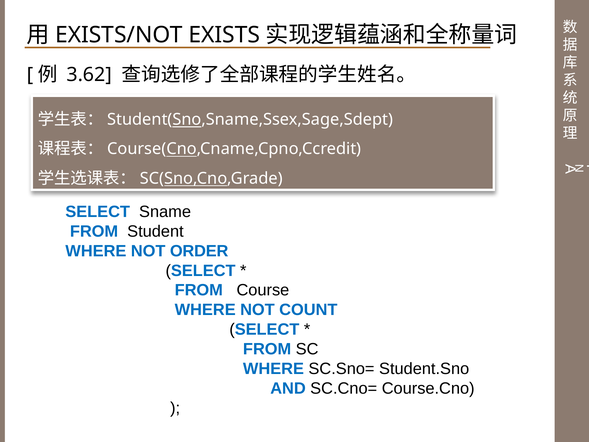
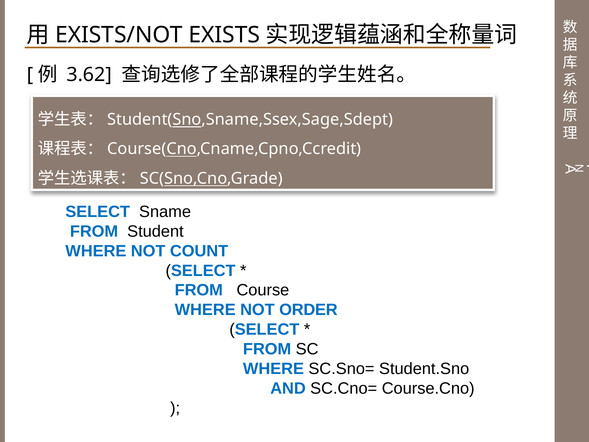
ORDER: ORDER -> COUNT
COUNT: COUNT -> ORDER
